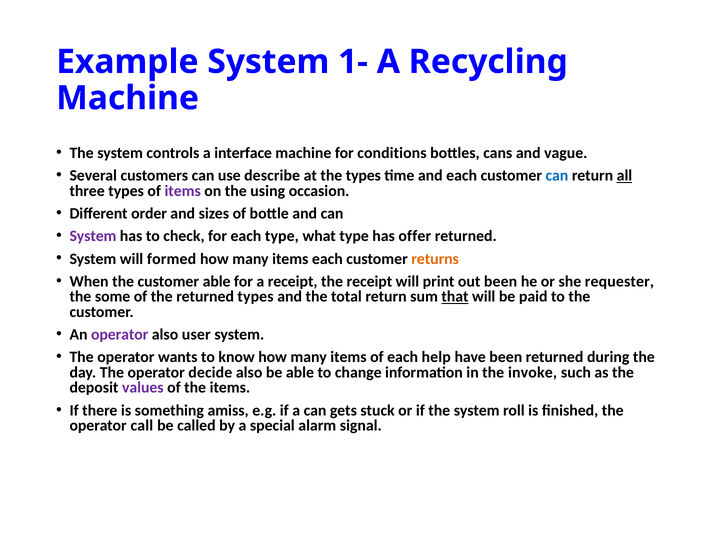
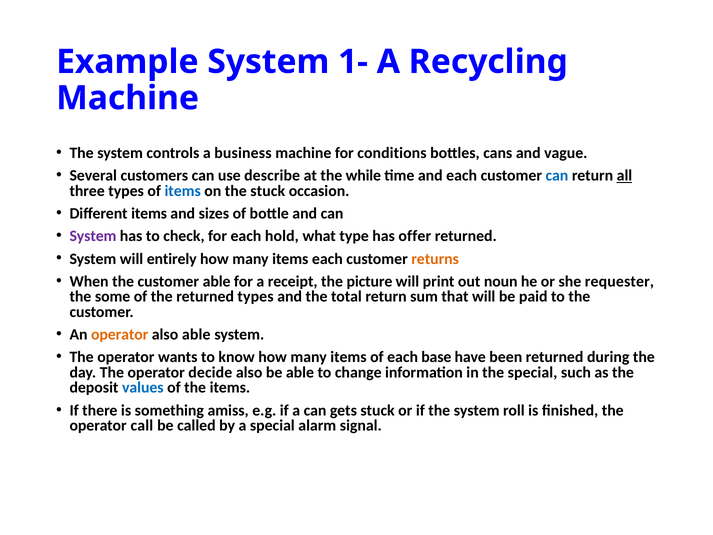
interface: interface -> business
the types: types -> while
items at (183, 191) colour: purple -> blue
the using: using -> stuck
Different order: order -> items
each type: type -> hold
formed: formed -> entirely
the receipt: receipt -> picture
out been: been -> noun
that underline: present -> none
operator at (120, 334) colour: purple -> orange
also user: user -> able
help: help -> base
the invoke: invoke -> special
values colour: purple -> blue
